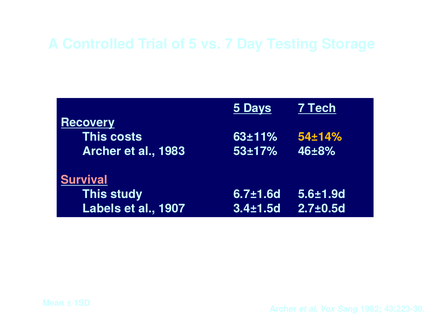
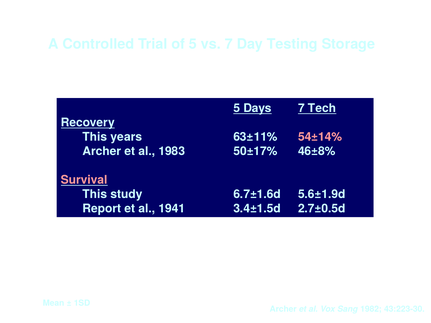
costs: costs -> years
54±14% colour: yellow -> pink
53±17%: 53±17% -> 50±17%
Labels: Labels -> Report
1907: 1907 -> 1941
